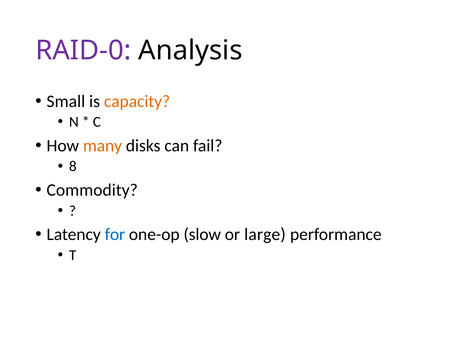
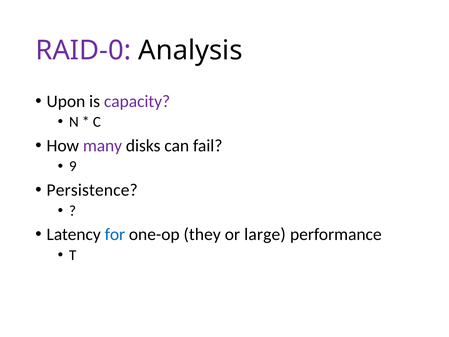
Small: Small -> Upon
capacity colour: orange -> purple
many colour: orange -> purple
8: 8 -> 9
Commodity: Commodity -> Persistence
slow: slow -> they
